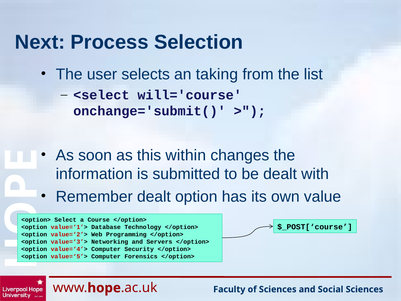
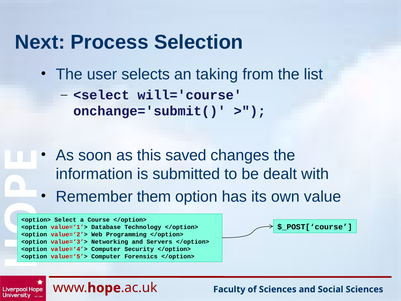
within: within -> saved
Remember dealt: dealt -> them
